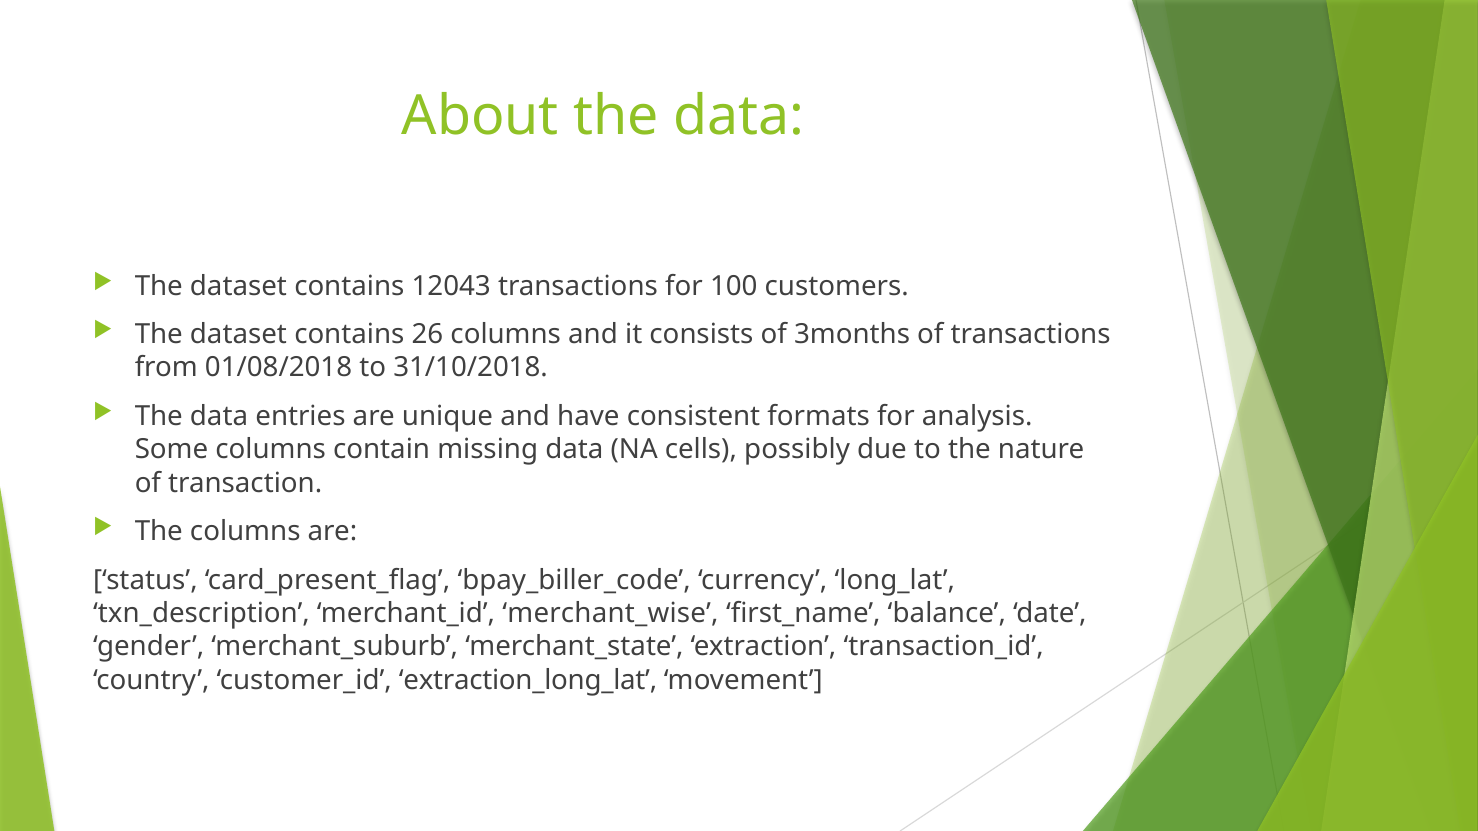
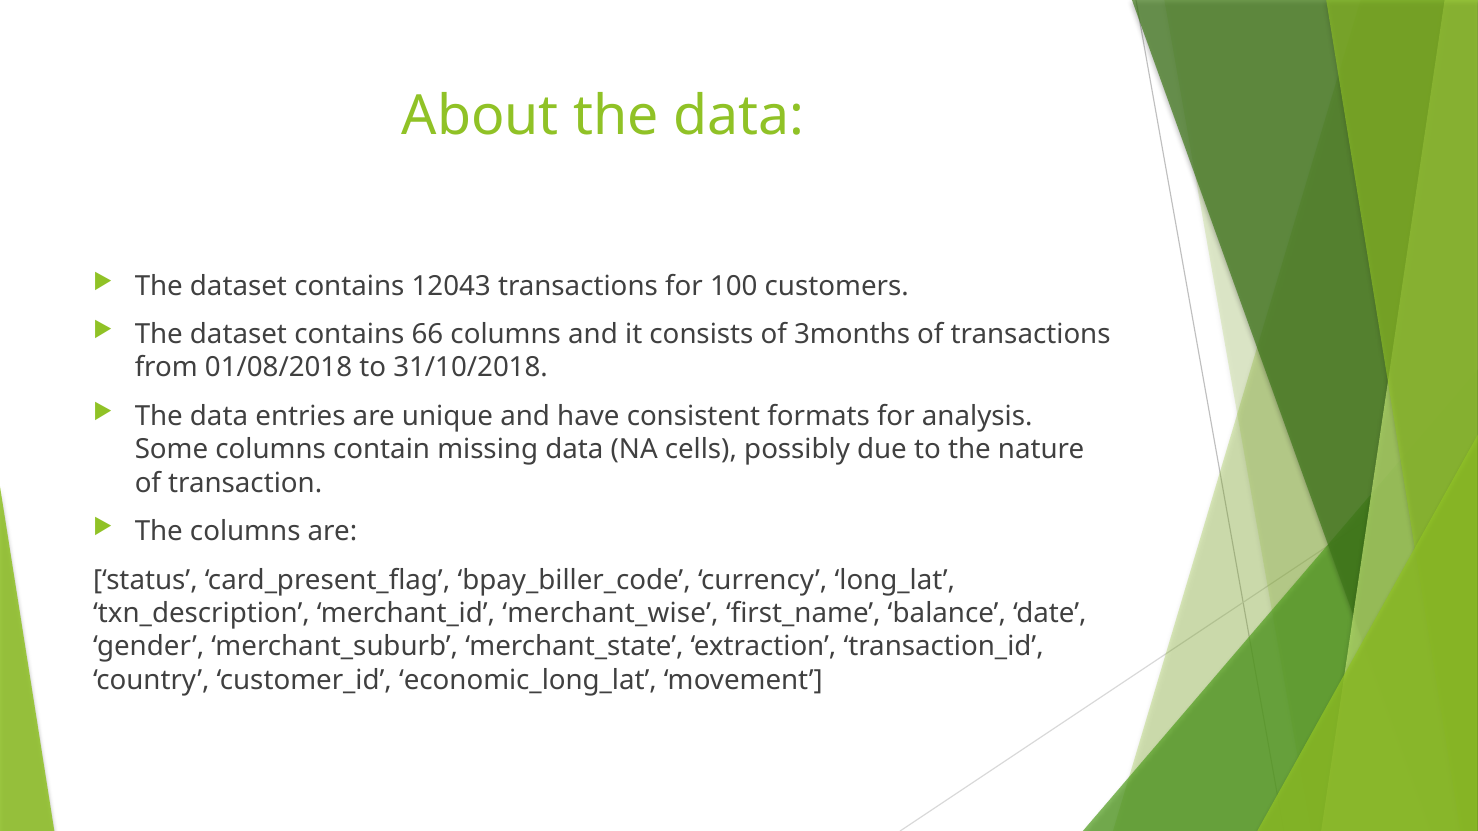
26: 26 -> 66
extraction_long_lat: extraction_long_lat -> economic_long_lat
